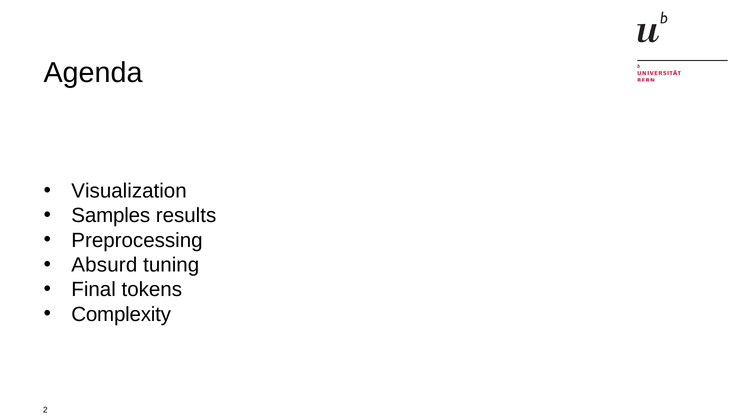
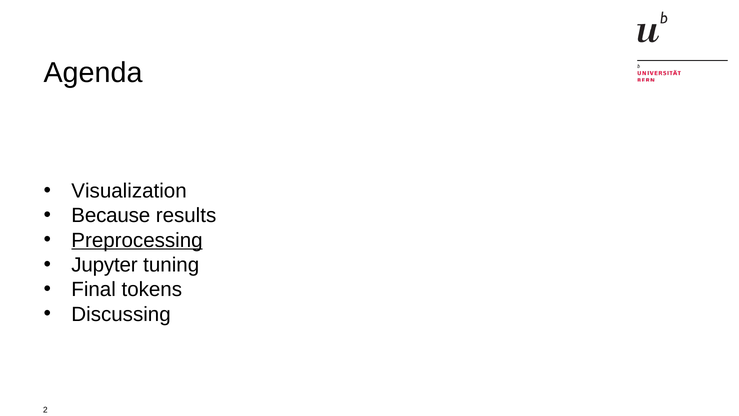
Samples: Samples -> Because
Preprocessing underline: none -> present
Absurd: Absurd -> Jupyter
Complexity: Complexity -> Discussing
